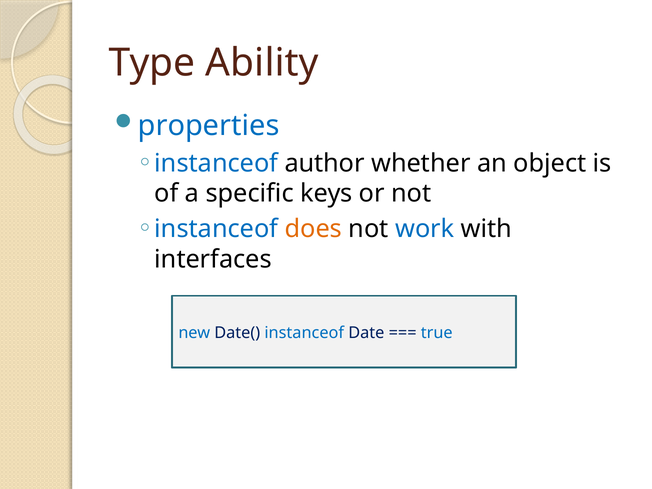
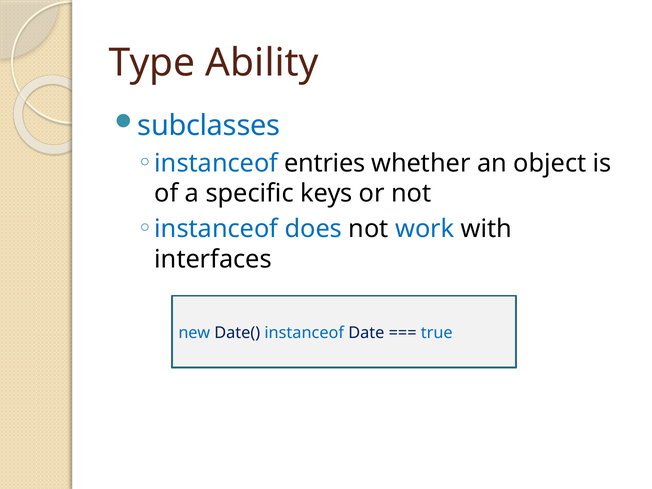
properties: properties -> subclasses
author: author -> entries
does colour: orange -> blue
